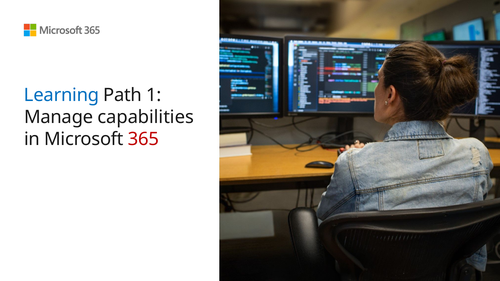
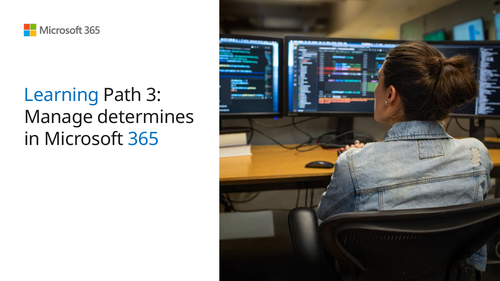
1: 1 -> 3
capabilities: capabilities -> determines
365 colour: red -> blue
